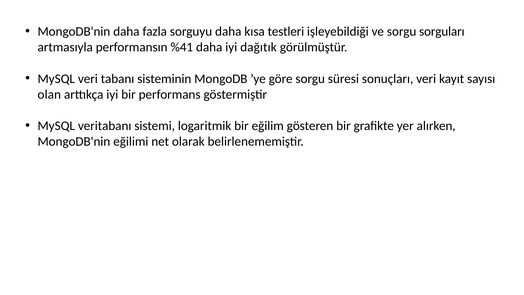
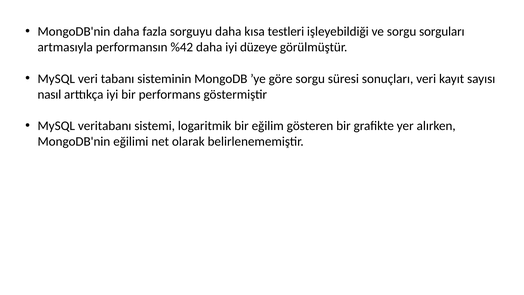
%41: %41 -> %42
dağıtık: dağıtık -> düzeye
olan: olan -> nasıl
